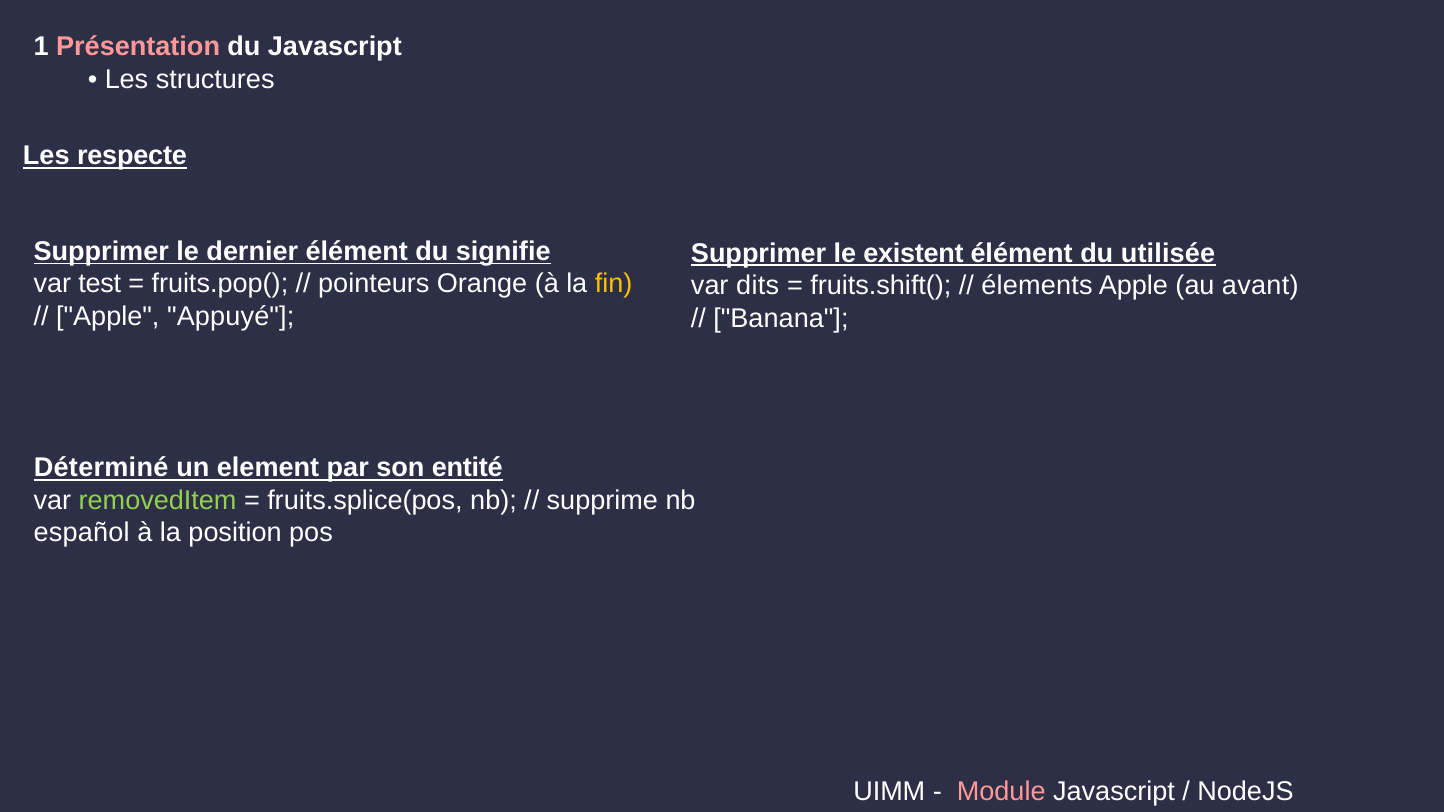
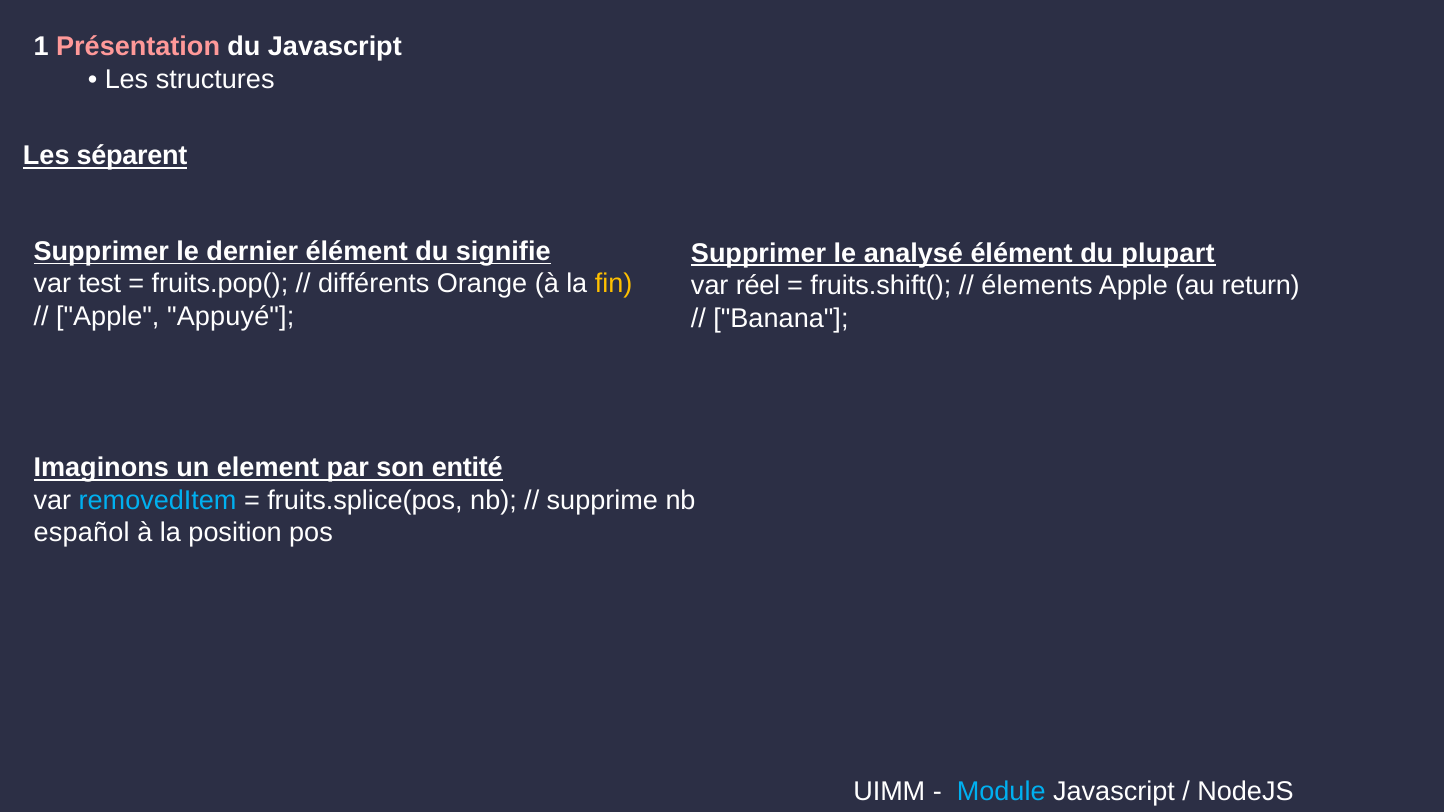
respecte: respecte -> séparent
existent: existent -> analysé
utilisée: utilisée -> plupart
pointeurs: pointeurs -> différents
dits: dits -> réel
avant: avant -> return
Déterminé: Déterminé -> Imaginons
removedItem colour: light green -> light blue
Module colour: pink -> light blue
